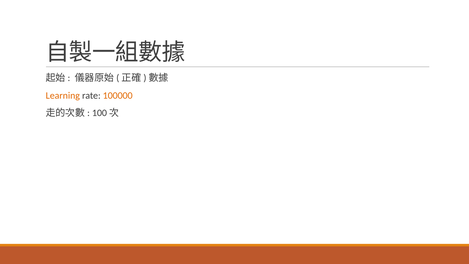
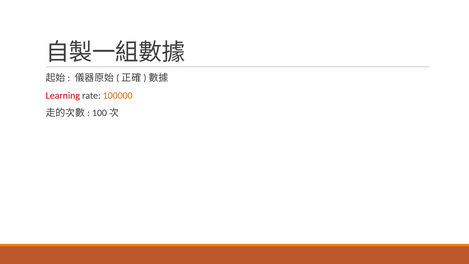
Learning colour: orange -> red
